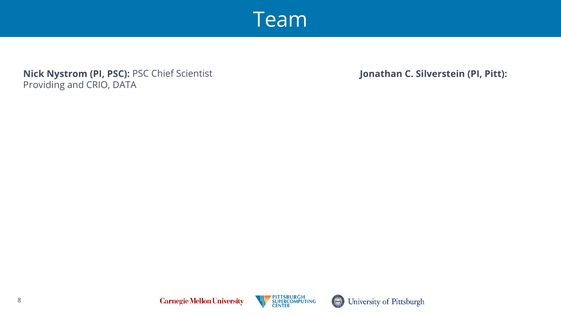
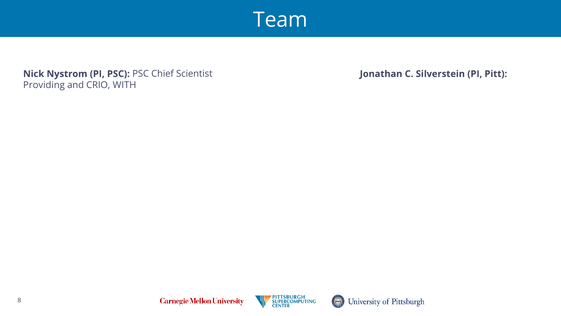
DATA: DATA -> WITH
